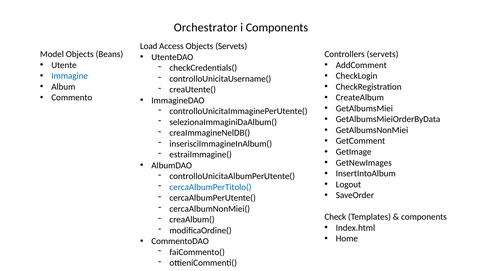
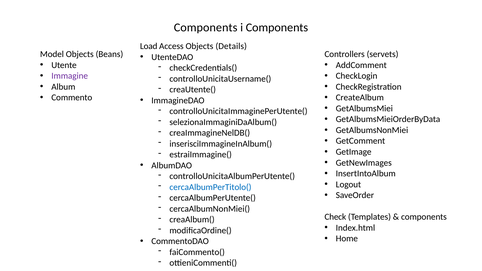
Orchestrator at (206, 27): Orchestrator -> Components
Objects Servets: Servets -> Details
Immagine colour: blue -> purple
